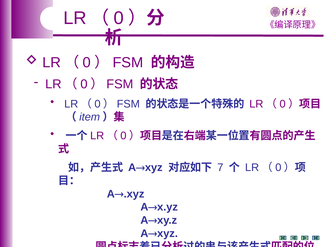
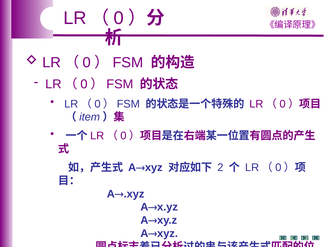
7: 7 -> 2
